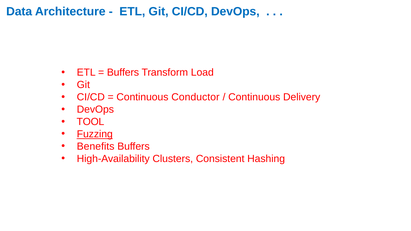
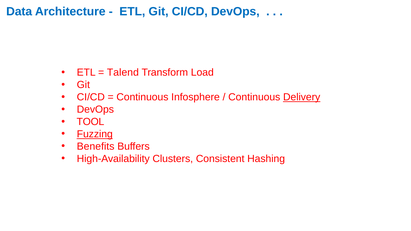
Buffers at (123, 73): Buffers -> Talend
Conductor: Conductor -> Infosphere
Delivery underline: none -> present
